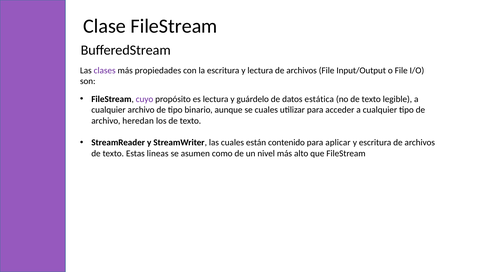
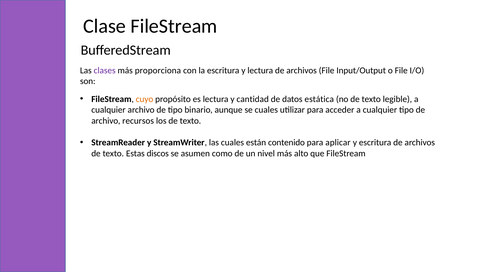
propiedades: propiedades -> proporciona
cuyo colour: purple -> orange
guárdelo: guárdelo -> cantidad
heredan: heredan -> recursos
lineas: lineas -> discos
